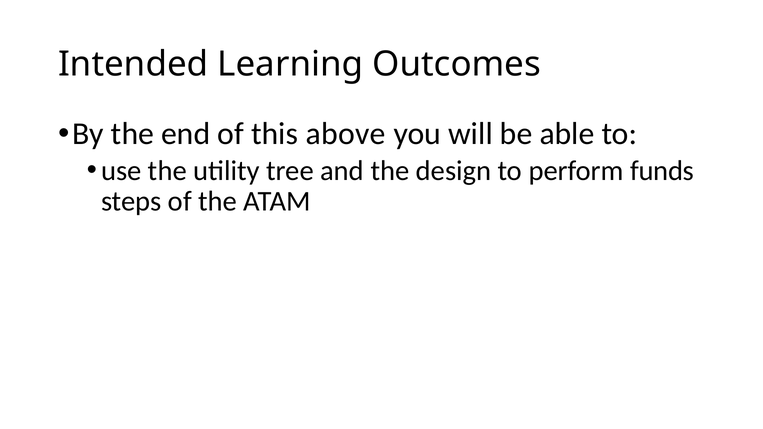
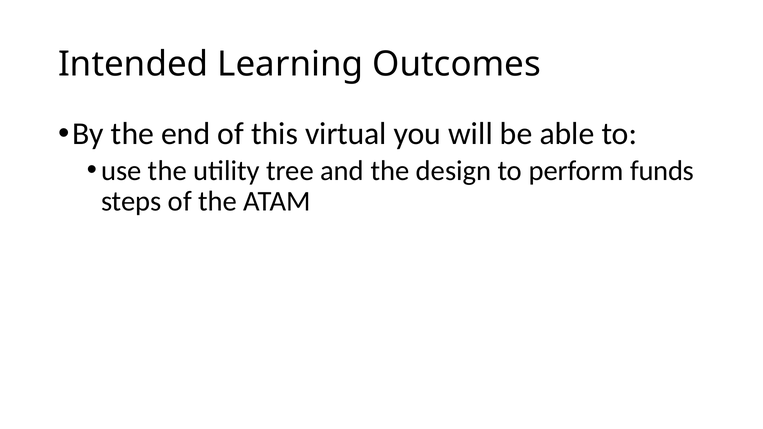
above: above -> virtual
